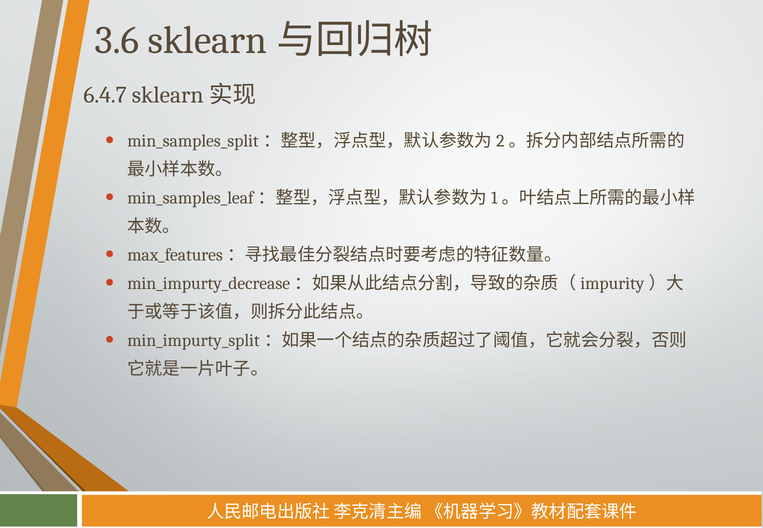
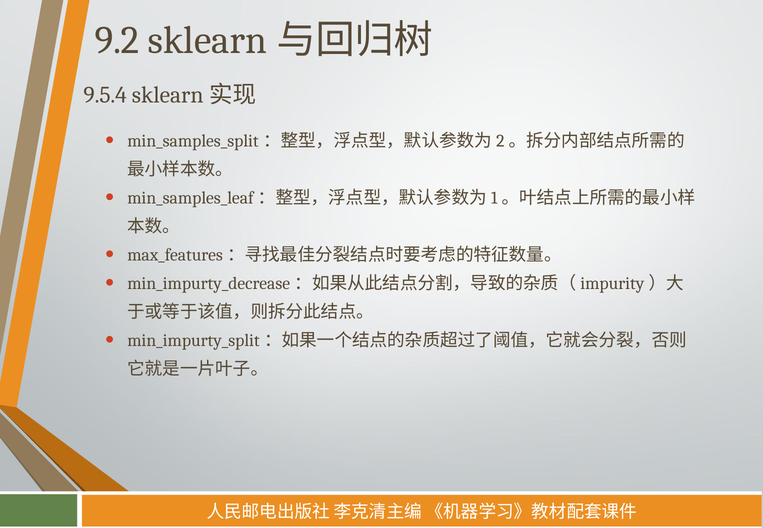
3.6: 3.6 -> 9.2
6.4.7: 6.4.7 -> 9.5.4
